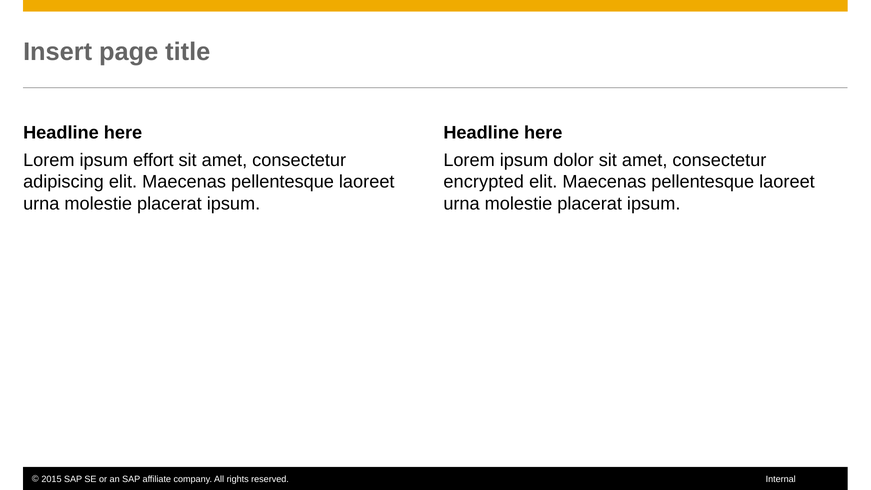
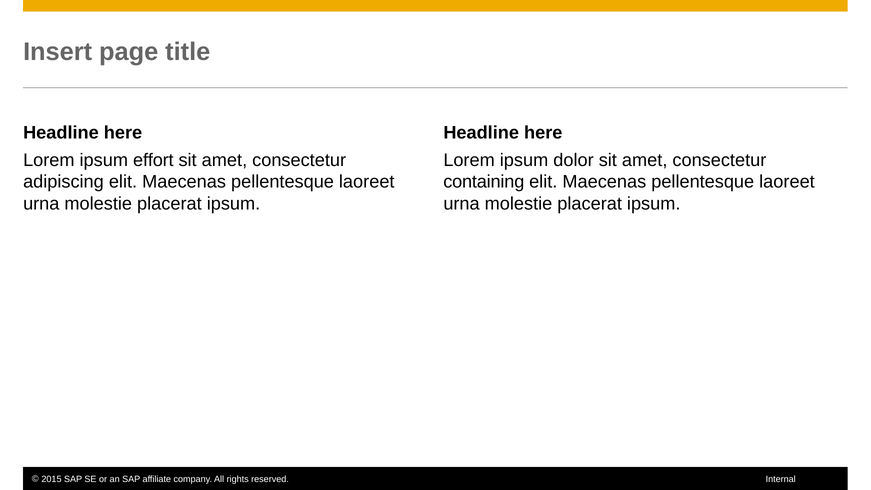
encrypted: encrypted -> containing
